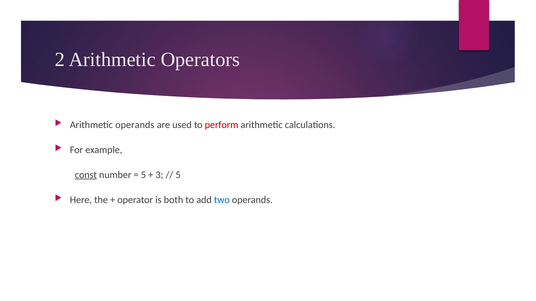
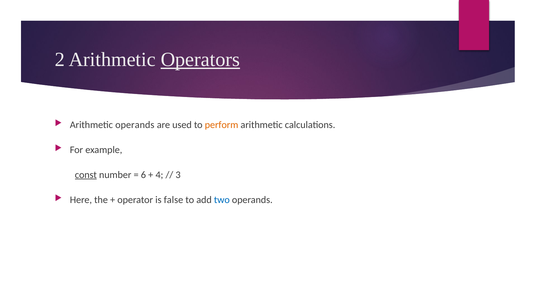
Operators underline: none -> present
perform colour: red -> orange
5 at (143, 175): 5 -> 6
3: 3 -> 4
5 at (178, 175): 5 -> 3
both: both -> false
